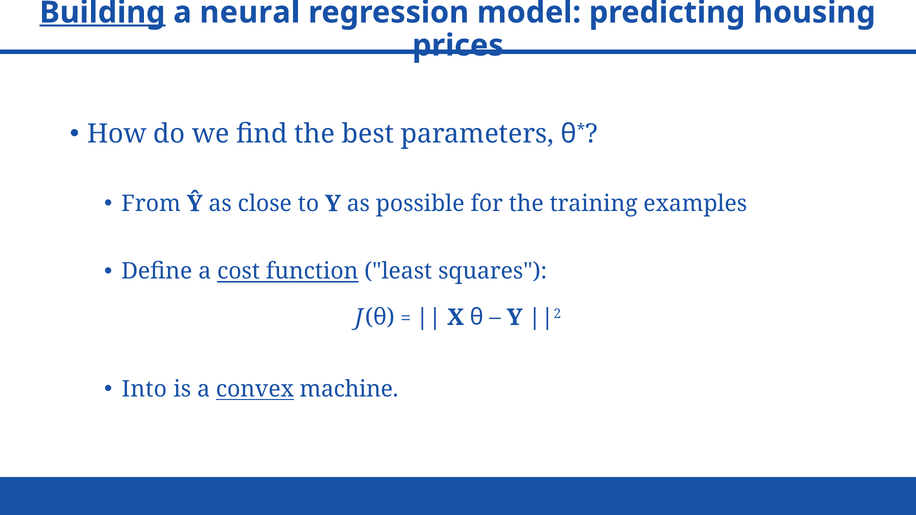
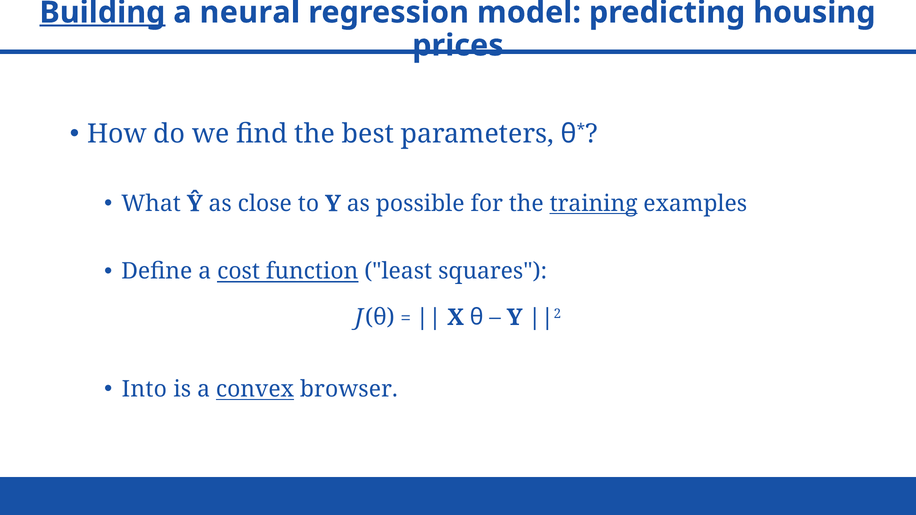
From: From -> What
training underline: none -> present
machine: machine -> browser
